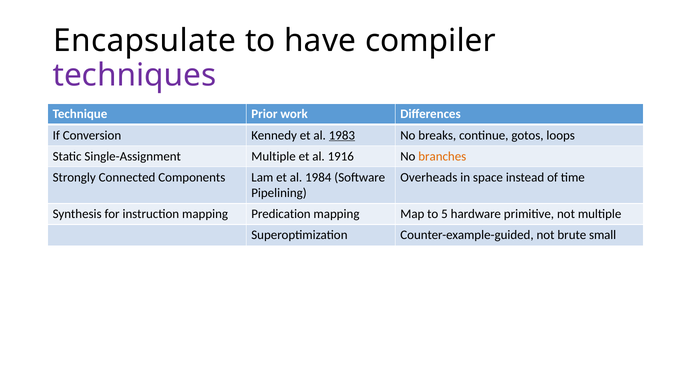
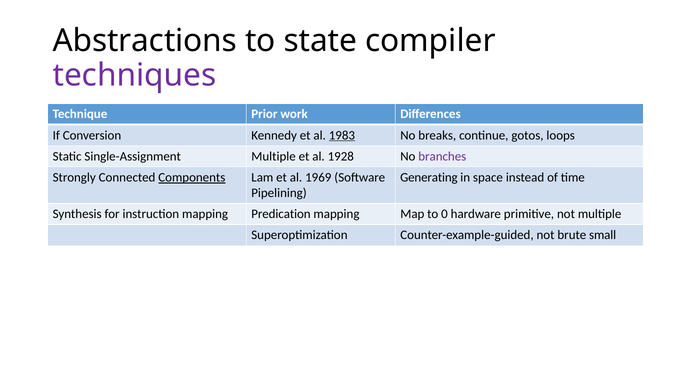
Encapsulate: Encapsulate -> Abstractions
have: have -> state
1916: 1916 -> 1928
branches colour: orange -> purple
Components underline: none -> present
1984: 1984 -> 1969
Overheads: Overheads -> Generating
5: 5 -> 0
